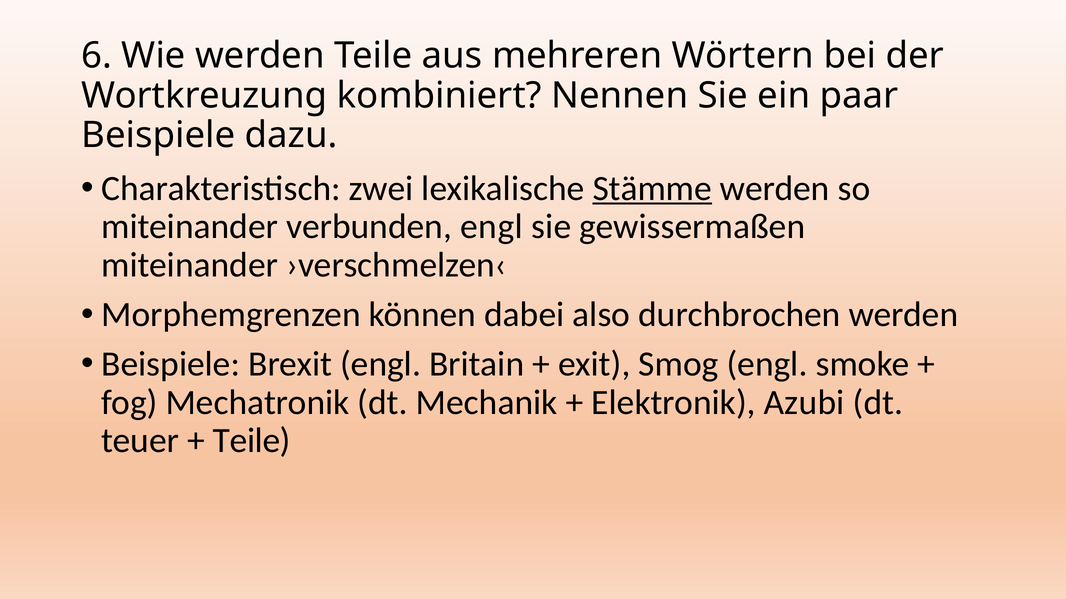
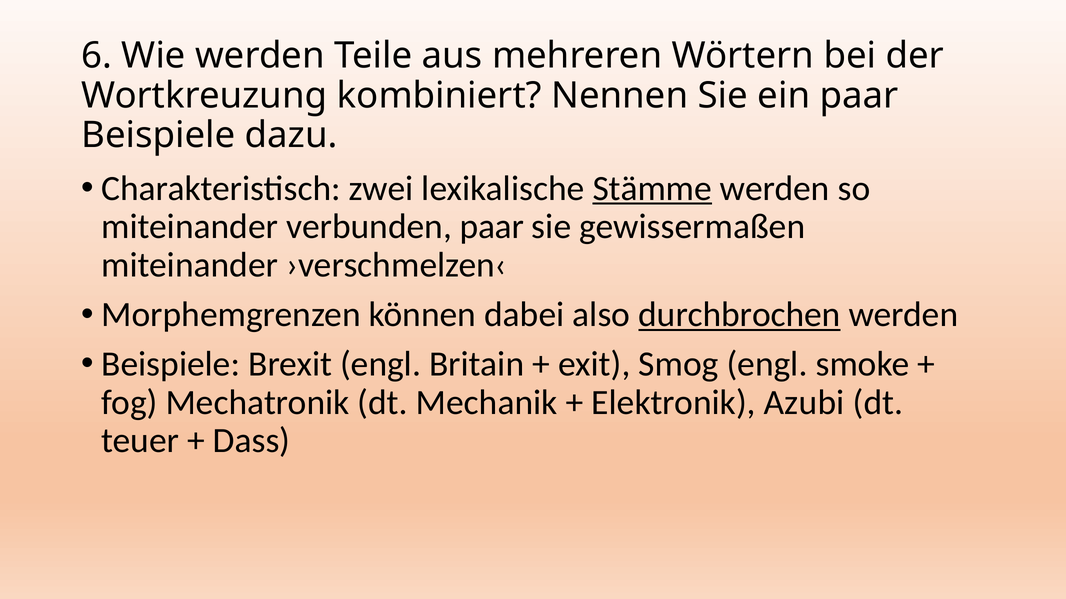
verbunden engl: engl -> paar
durchbrochen underline: none -> present
Teile at (252, 441): Teile -> Dass
